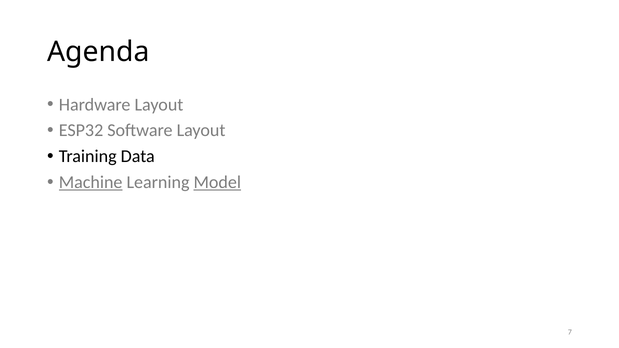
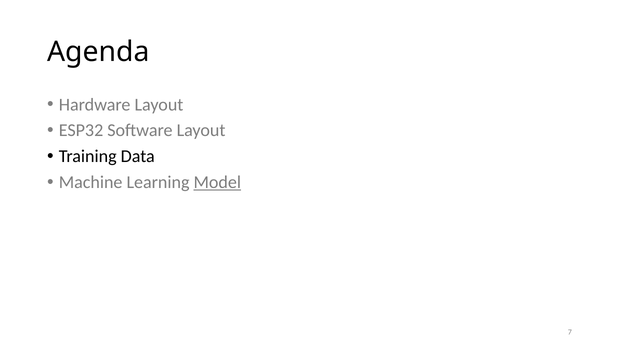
Machine underline: present -> none
